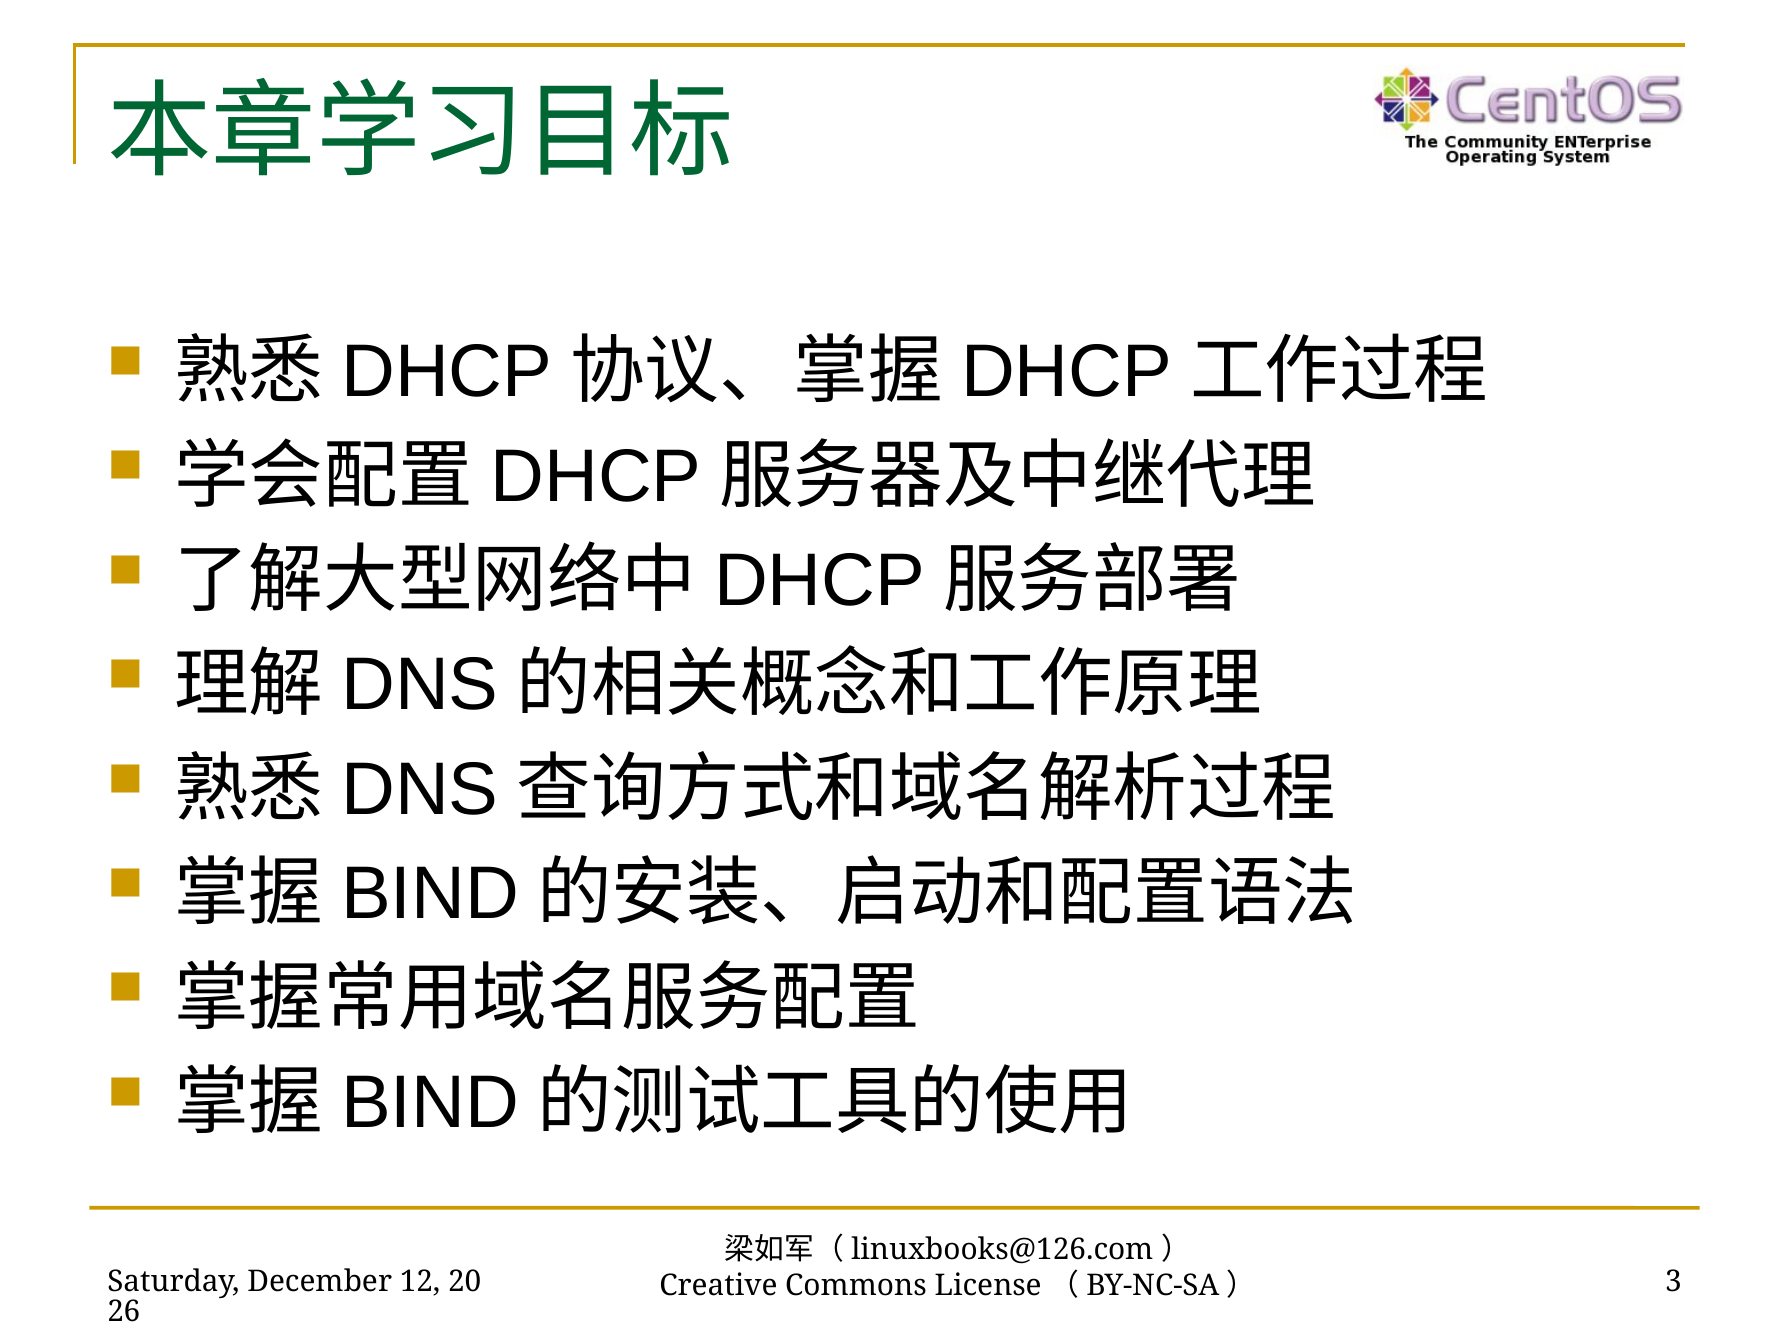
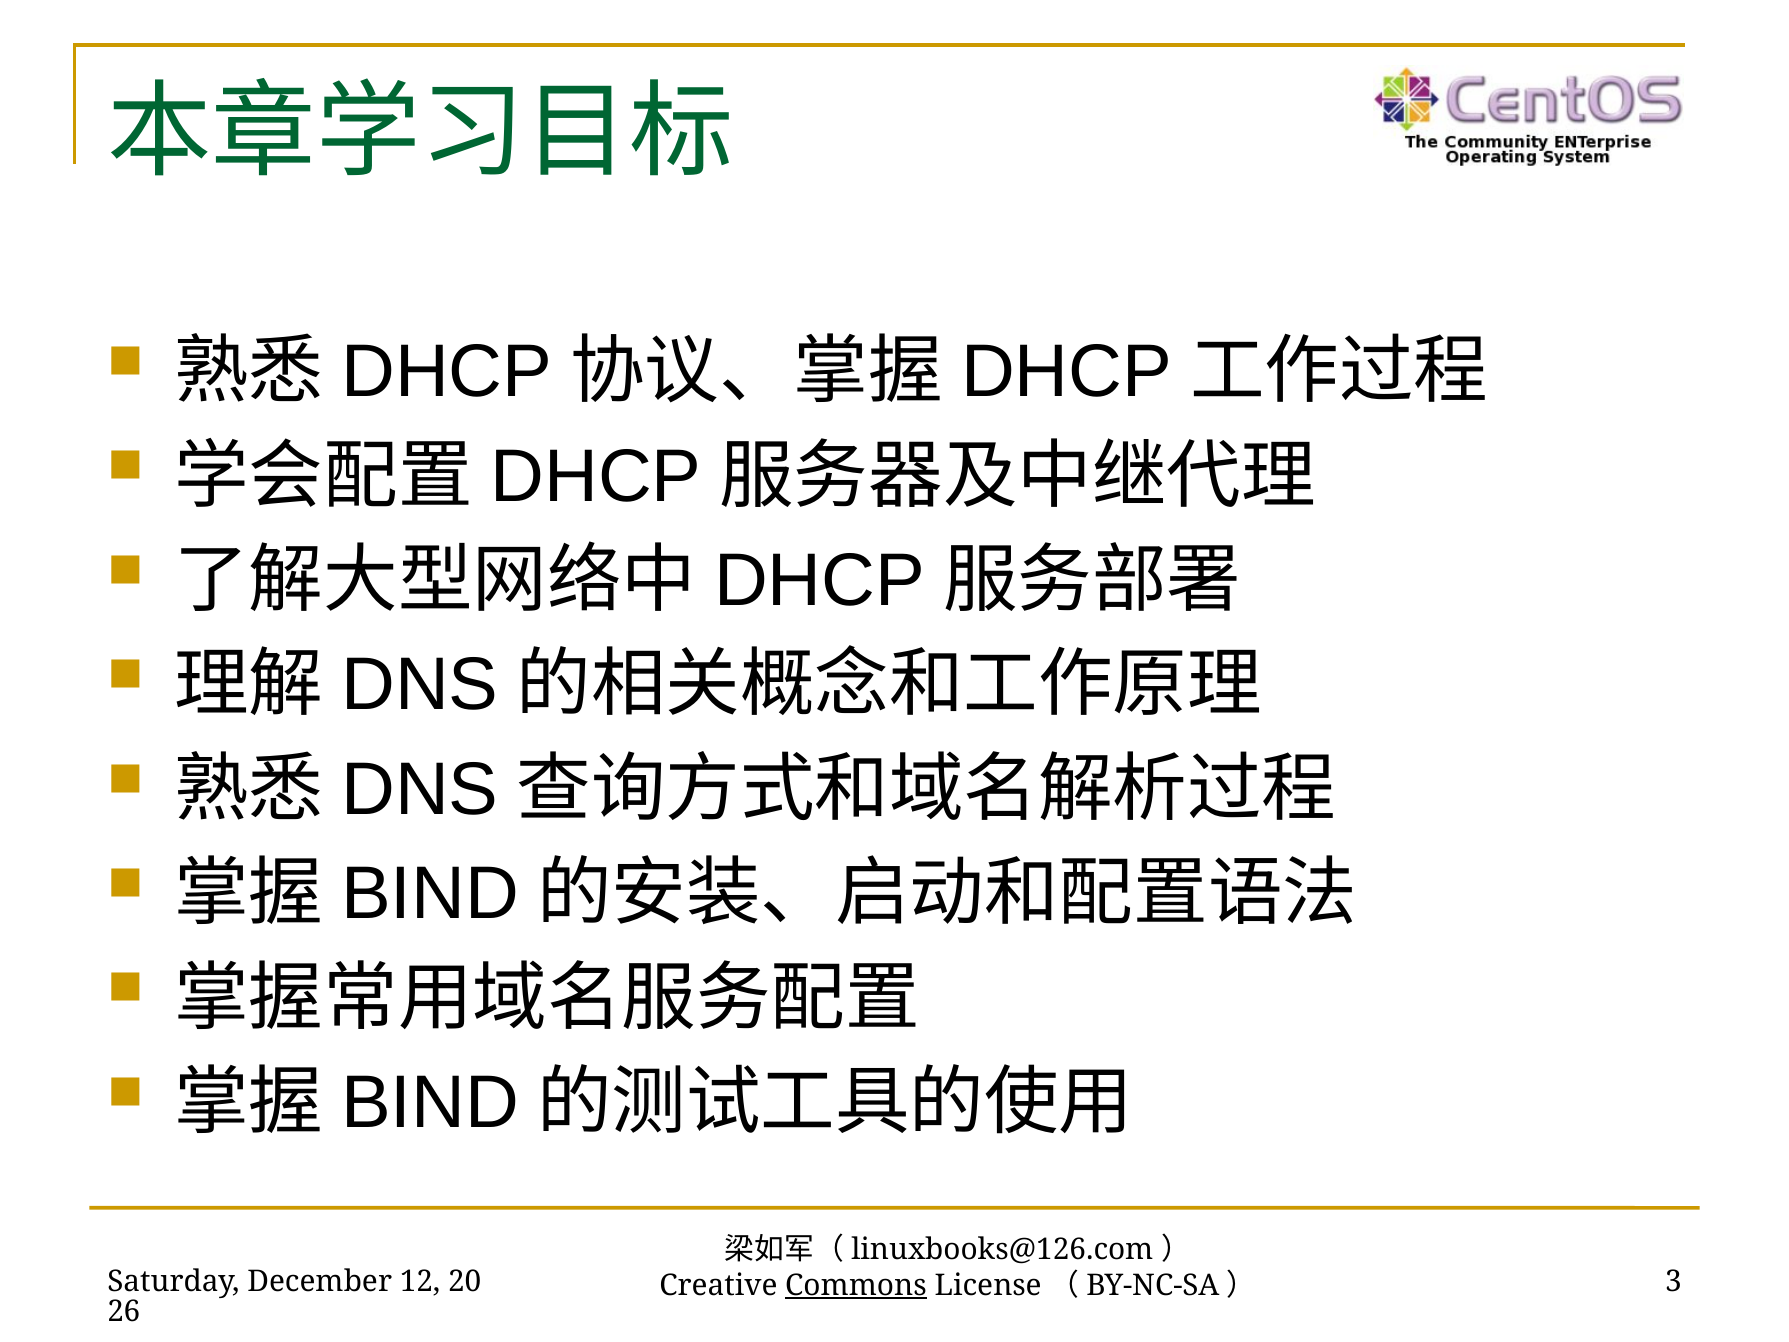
Commons underline: none -> present
